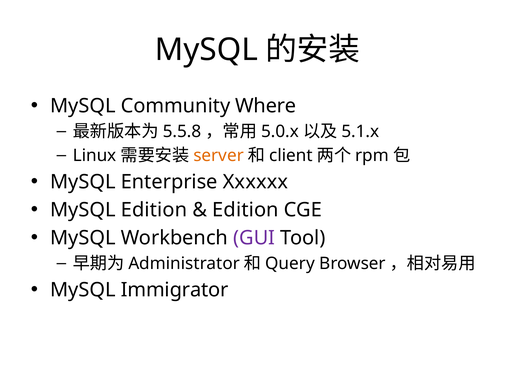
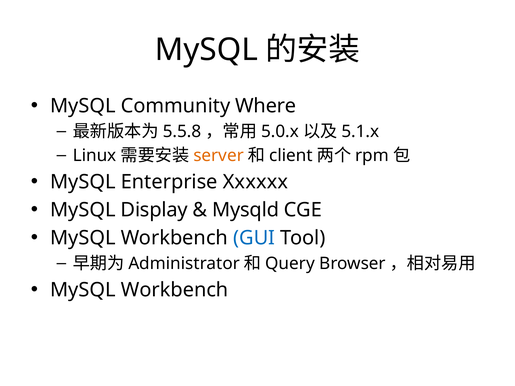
MySQL Edition: Edition -> Display
Edition at (245, 210): Edition -> Mysqld
GUI colour: purple -> blue
Immigrator at (175, 290): Immigrator -> Workbench
